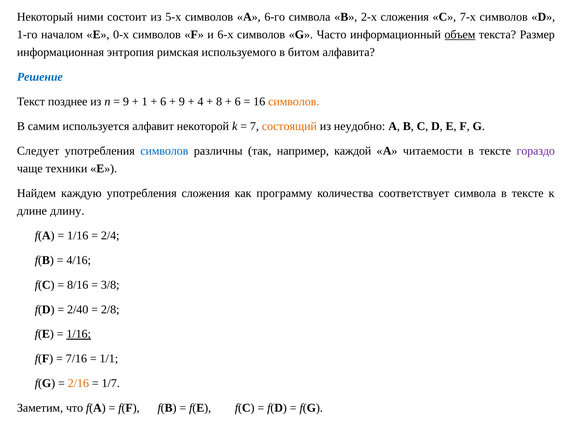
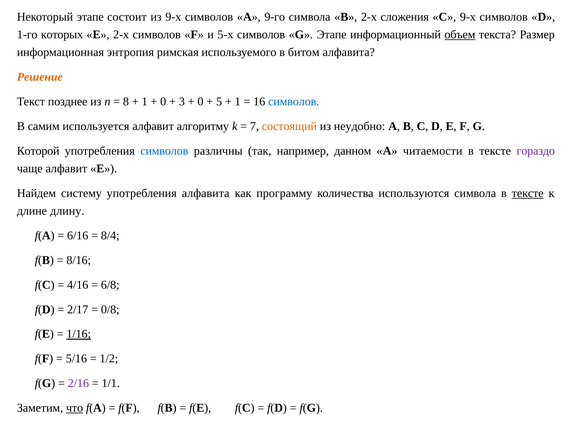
Некоторый ними: ними -> этапе
из 5-х: 5-х -> 9-х
6-го: 6-го -> 9-го
C 7-х: 7-х -> 9-х
началом: началом -> которых
E 0-х: 0-х -> 2-х
6-х: 6-х -> 5-х
G Часто: Часто -> Этапе
Решение colour: blue -> orange
9 at (126, 102): 9 -> 8
6 at (163, 102): 6 -> 0
9 at (182, 102): 9 -> 3
4 at (200, 102): 4 -> 0
8: 8 -> 5
6 at (238, 102): 6 -> 1
символов at (294, 102) colour: orange -> blue
некоторой: некоторой -> алгоритму
Следует: Следует -> Которой
каждой: каждой -> данном
чаще техники: техники -> алфавит
каждую: каждую -> систему
употребления сложения: сложения -> алфавита
соответствует: соответствует -> используются
тексте at (528, 193) underline: none -> present
1/16 at (78, 236): 1/16 -> 6/16
2/4: 2/4 -> 8/4
4/16: 4/16 -> 8/16
8/16: 8/16 -> 4/16
3/8: 3/8 -> 6/8
2/40: 2/40 -> 2/17
2/8: 2/8 -> 0/8
7/16: 7/16 -> 5/16
1/1: 1/1 -> 1/2
2/16 colour: orange -> purple
1/7: 1/7 -> 1/1
что underline: none -> present
